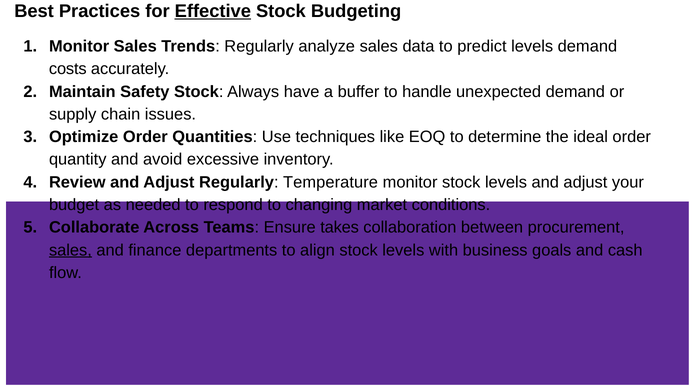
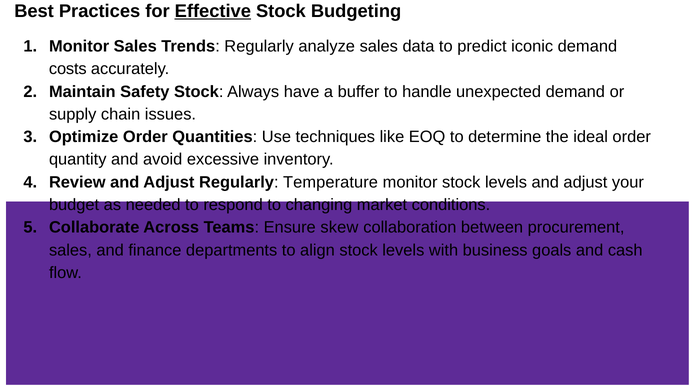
predict levels: levels -> iconic
takes: takes -> skew
sales at (70, 250) underline: present -> none
